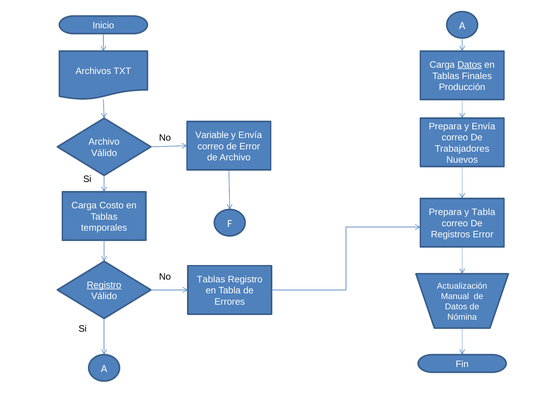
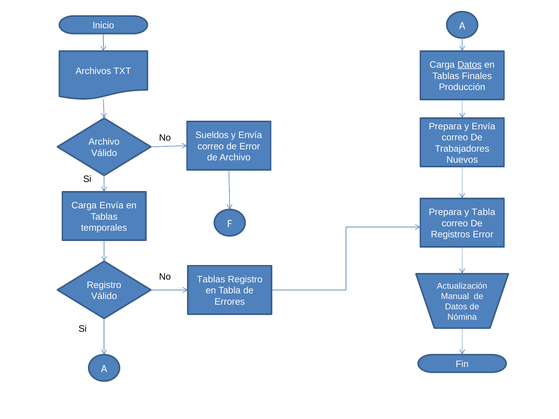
Variable: Variable -> Sueldos
Carga Costo: Costo -> Envía
Registro at (104, 285) underline: present -> none
